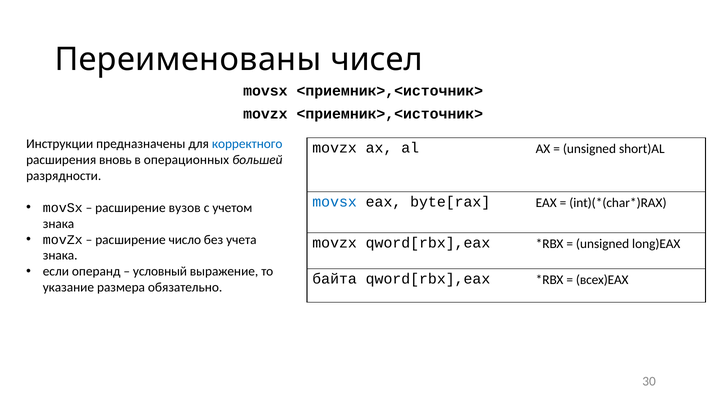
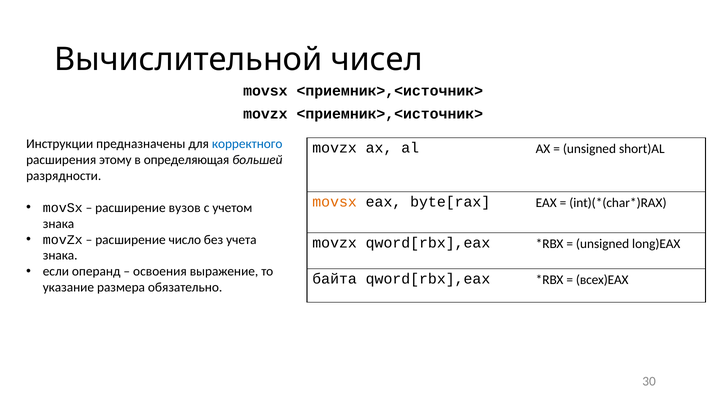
Переименованы: Переименованы -> Вычислительной
вновь: вновь -> этому
операционных: операционных -> определяющая
movsx at (335, 202) colour: blue -> orange
условный: условный -> освоения
